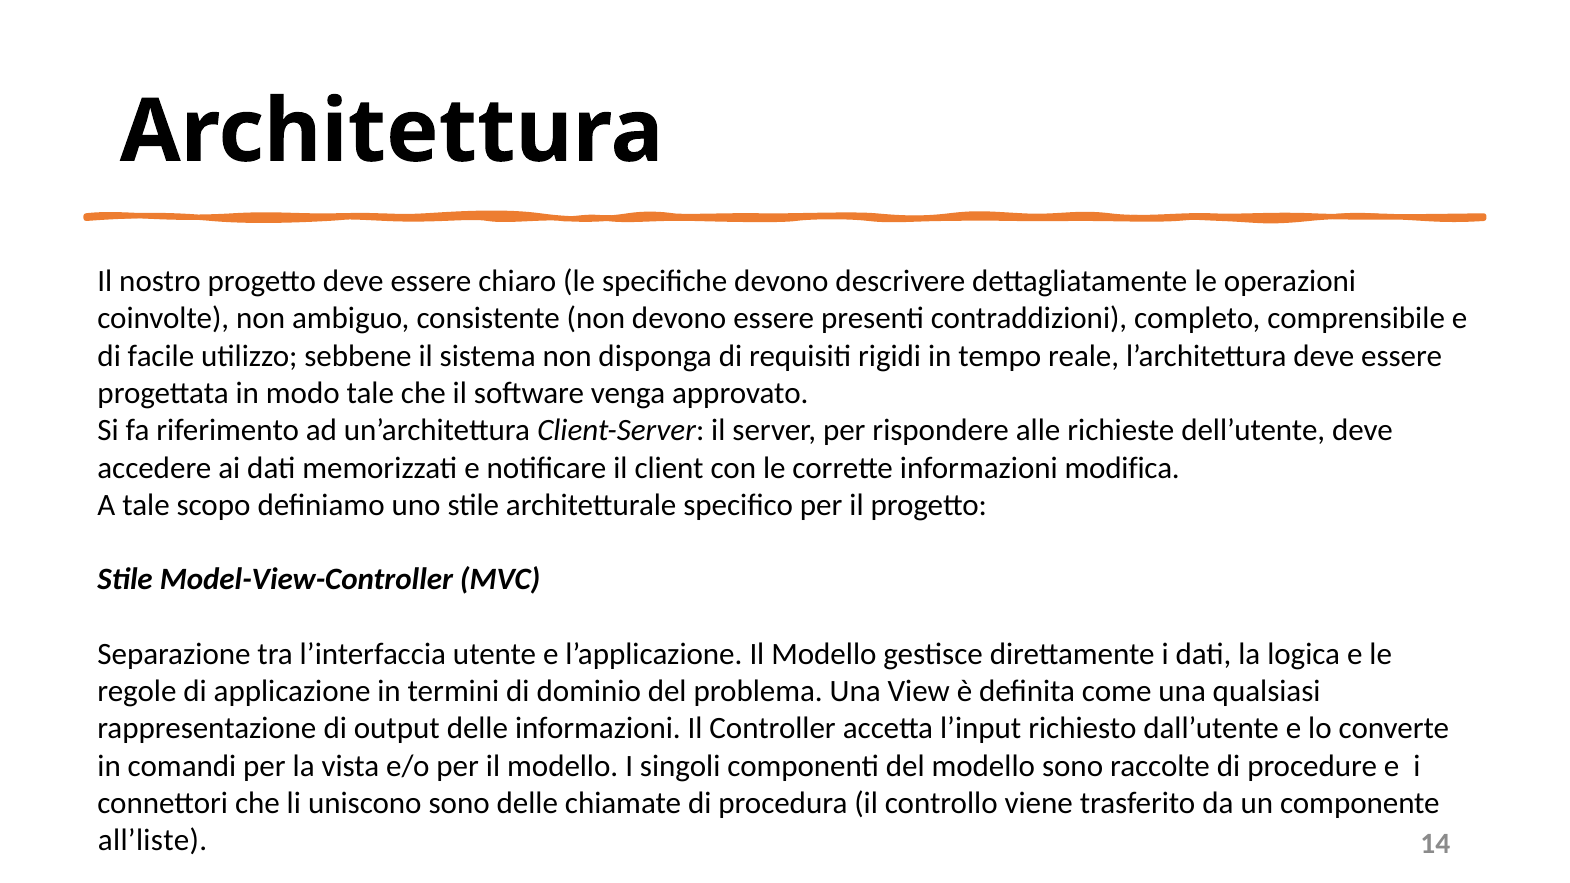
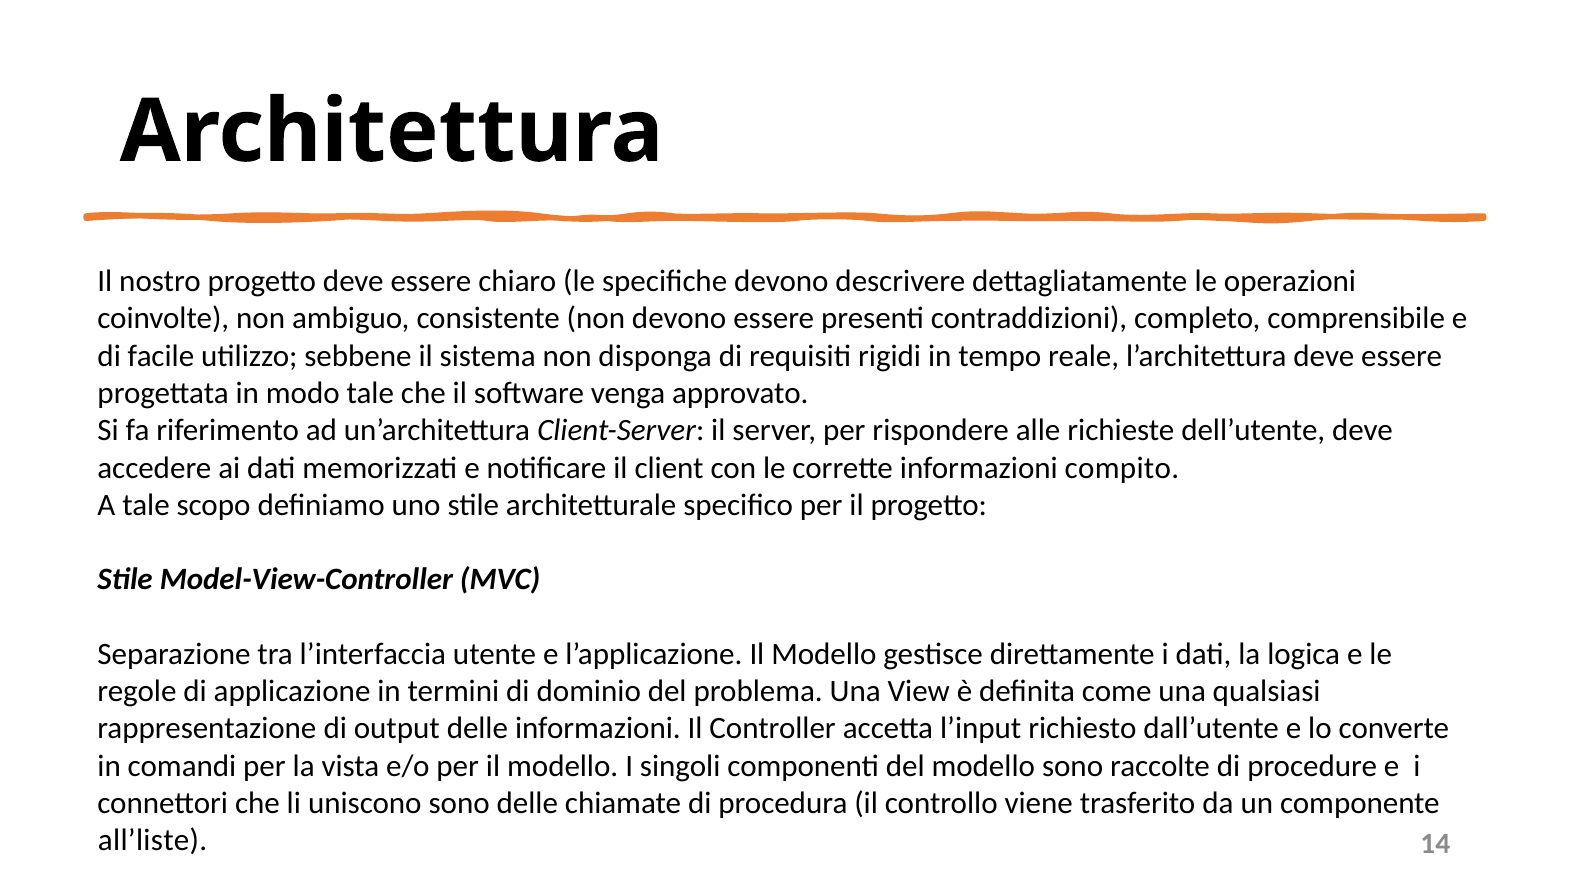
modifica: modifica -> compito
